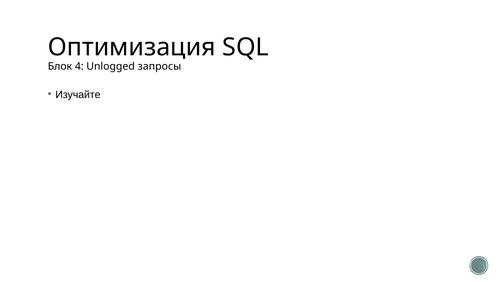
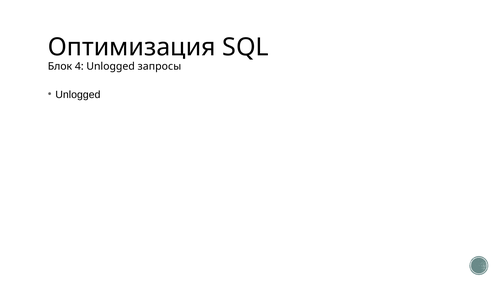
Изучайте at (78, 95): Изучайте -> Unlogged
